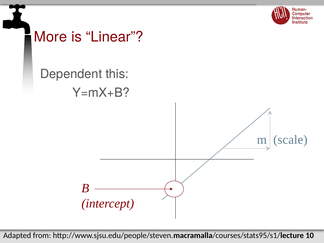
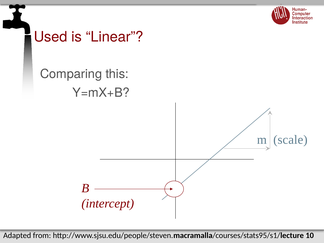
More: More -> Used
Dependent: Dependent -> Comparing
